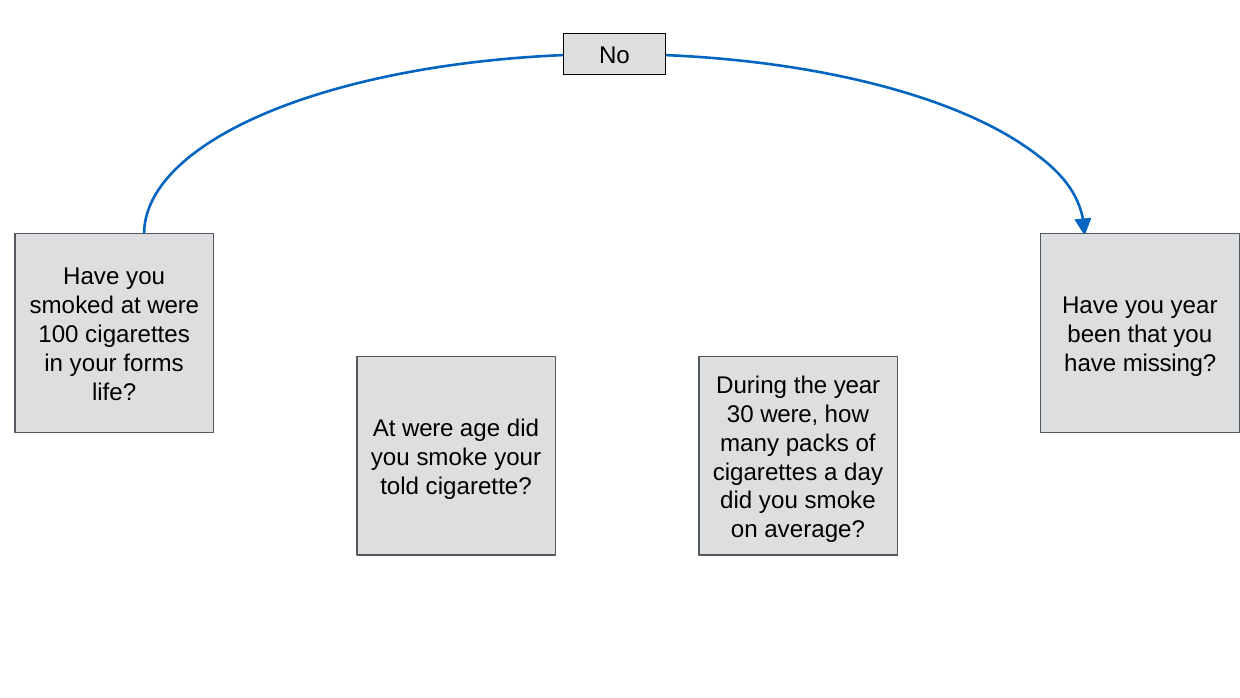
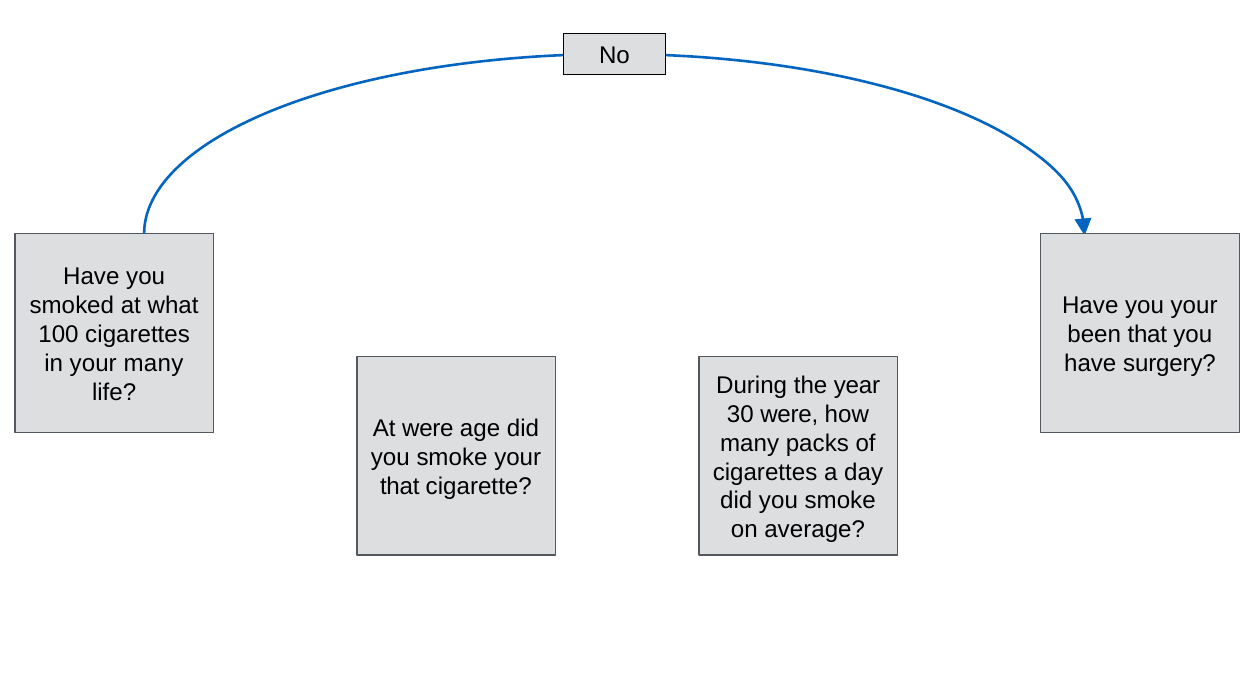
smoked at were: were -> what
you year: year -> your
your forms: forms -> many
missing: missing -> surgery
told at (400, 486): told -> that
